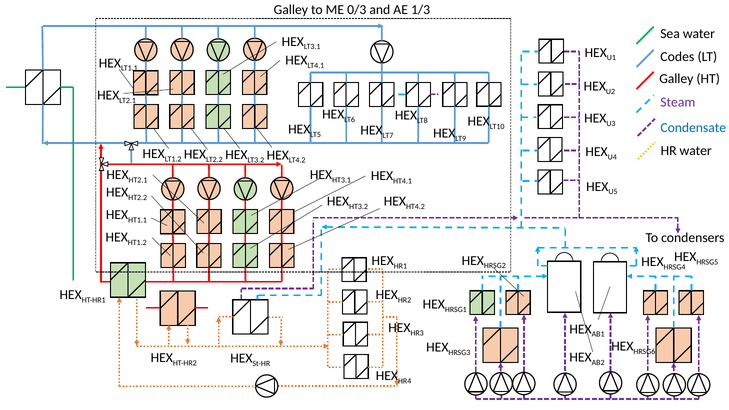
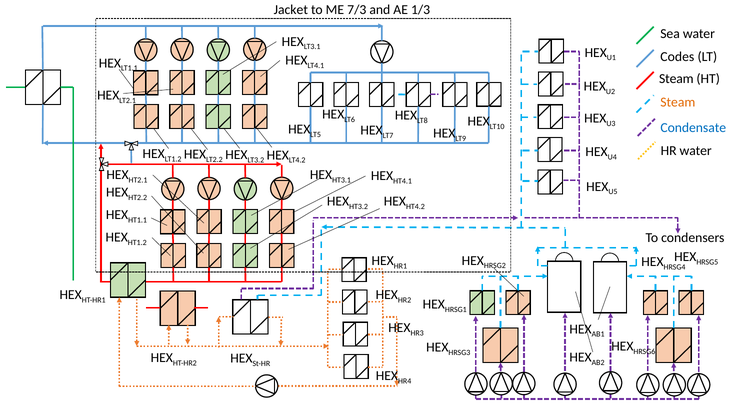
Galley at (291, 10): Galley -> Jacket
0/3: 0/3 -> 7/3
Galley at (676, 79): Galley -> Steam
Steam at (678, 102) colour: purple -> orange
